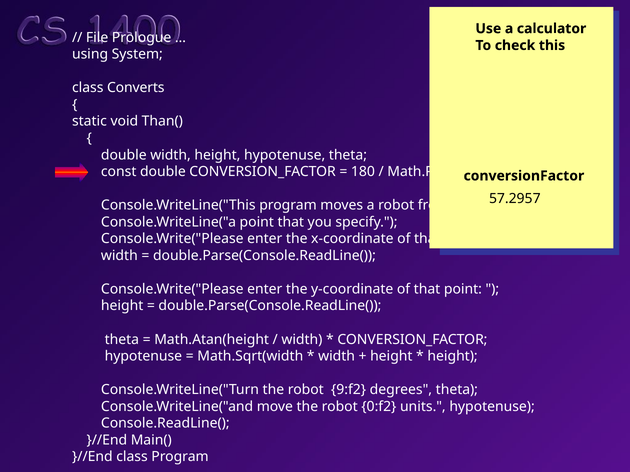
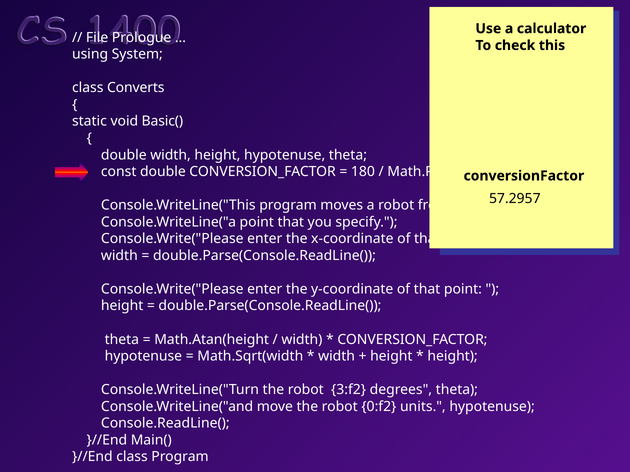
Than(: Than( -> Basic(
9:f2: 9:f2 -> 3:f2
